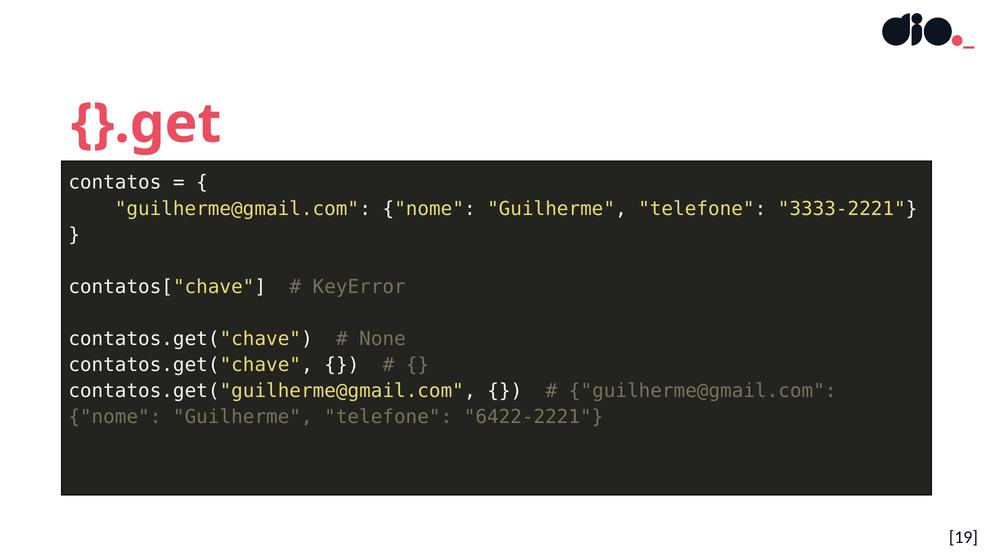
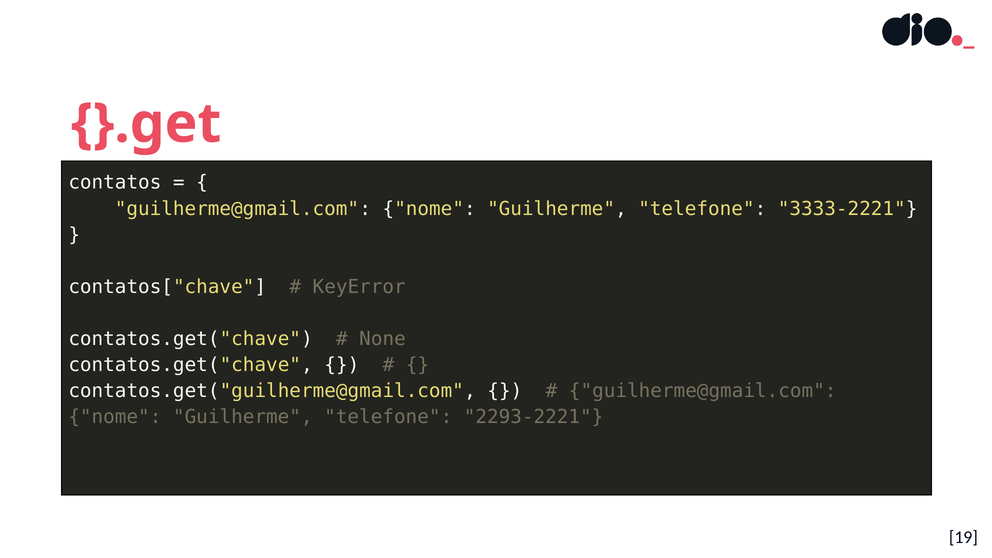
6422-2221: 6422-2221 -> 2293-2221
